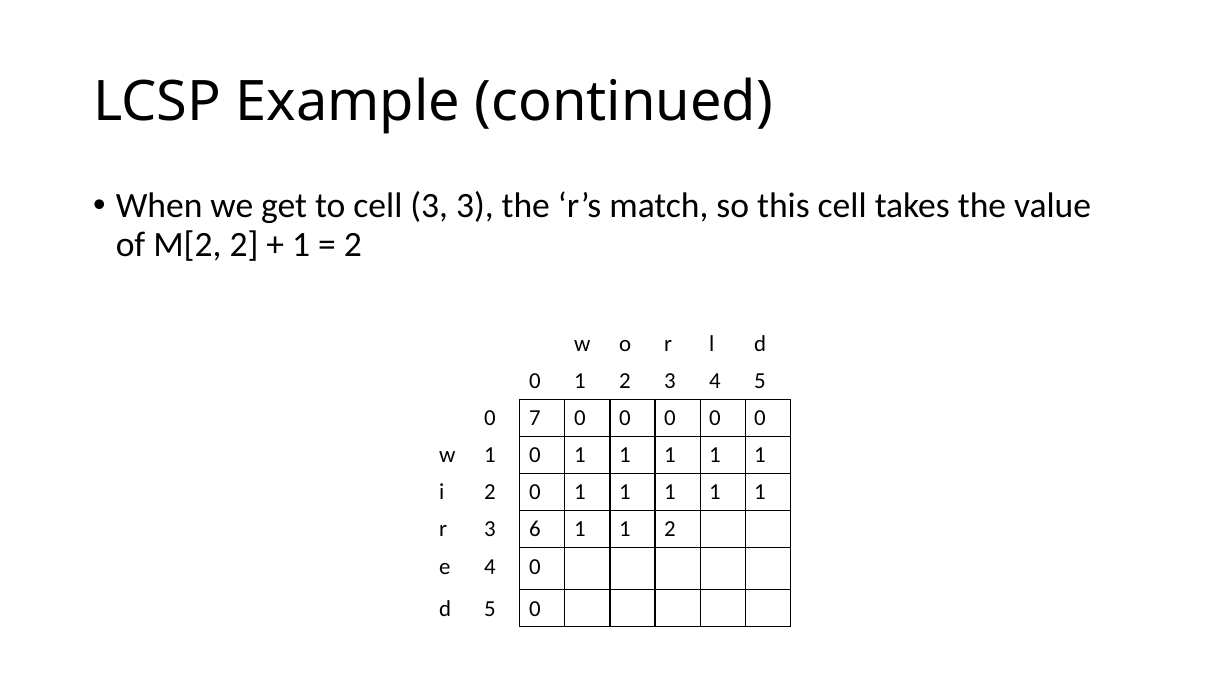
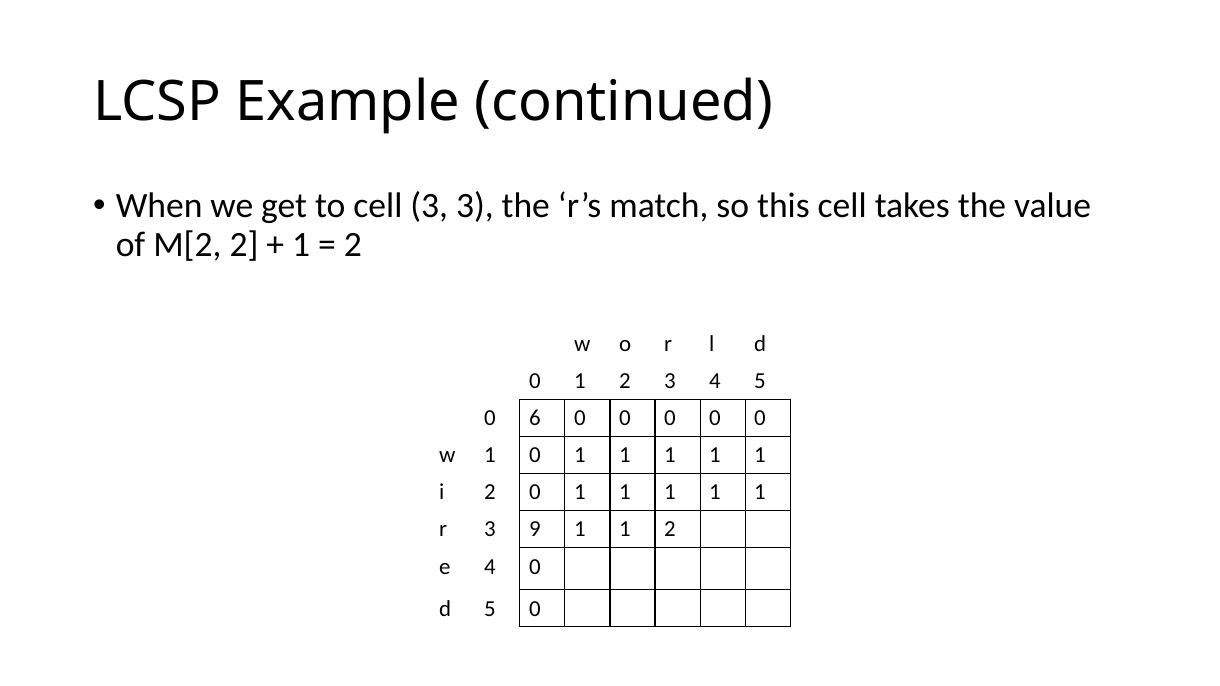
7: 7 -> 6
6: 6 -> 9
